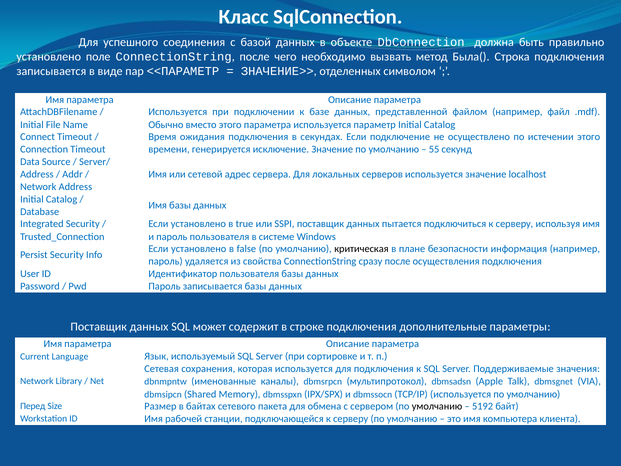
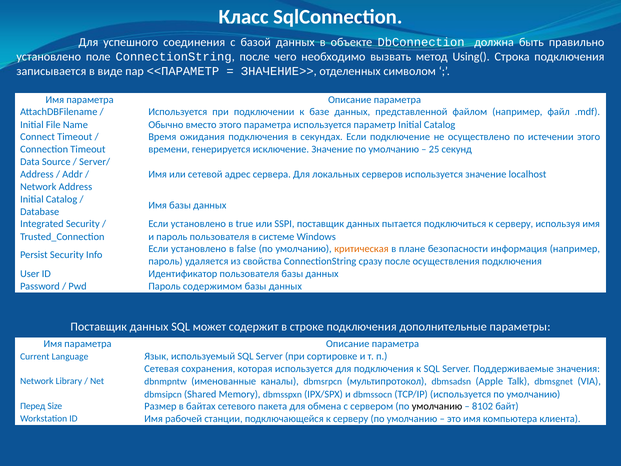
Была(: Была( -> Using(
55: 55 -> 25
критическая colour: black -> orange
Пароль записывается: записывается -> содержимом
5192: 5192 -> 8102
